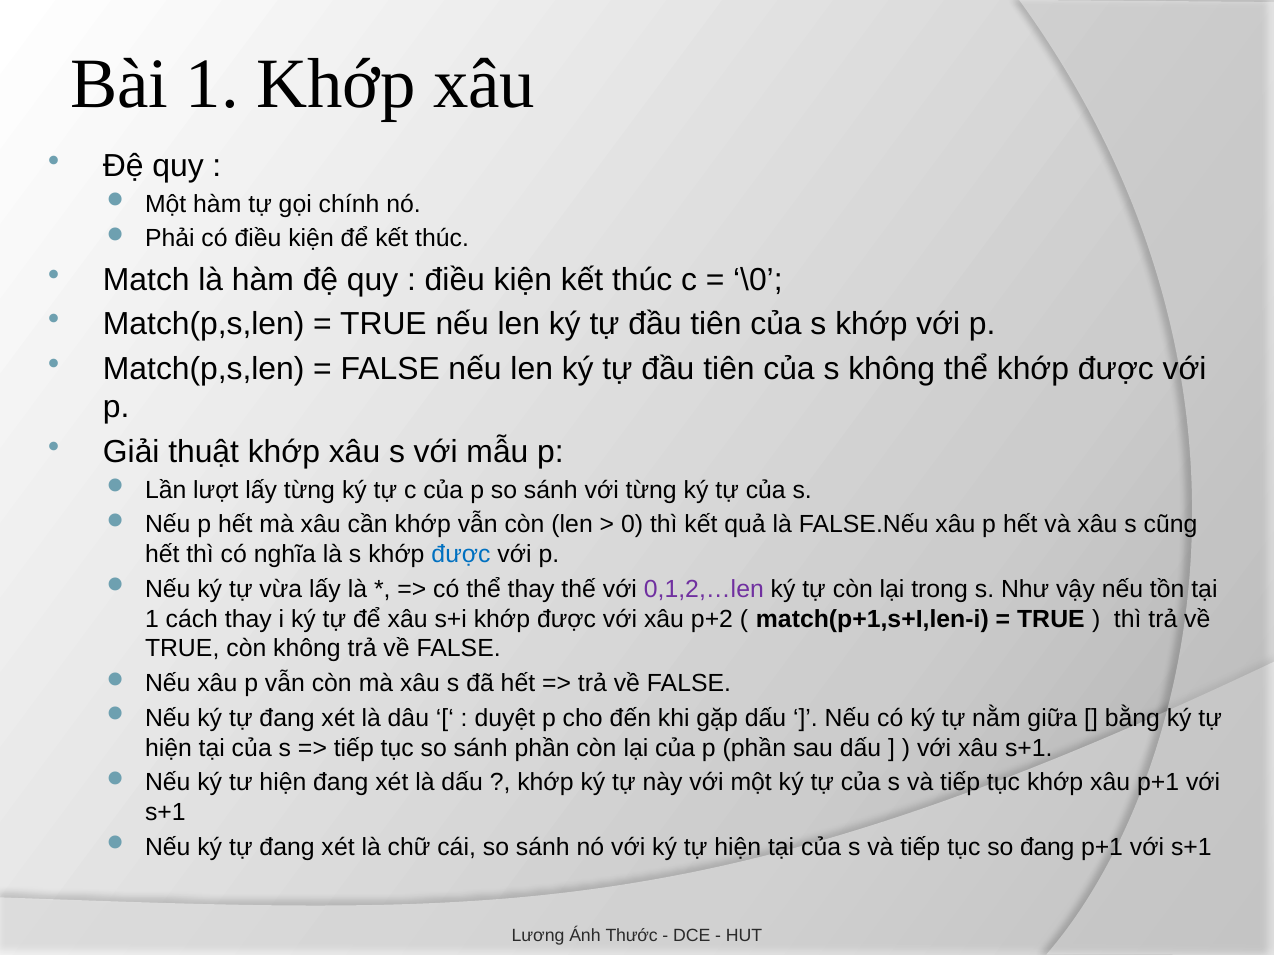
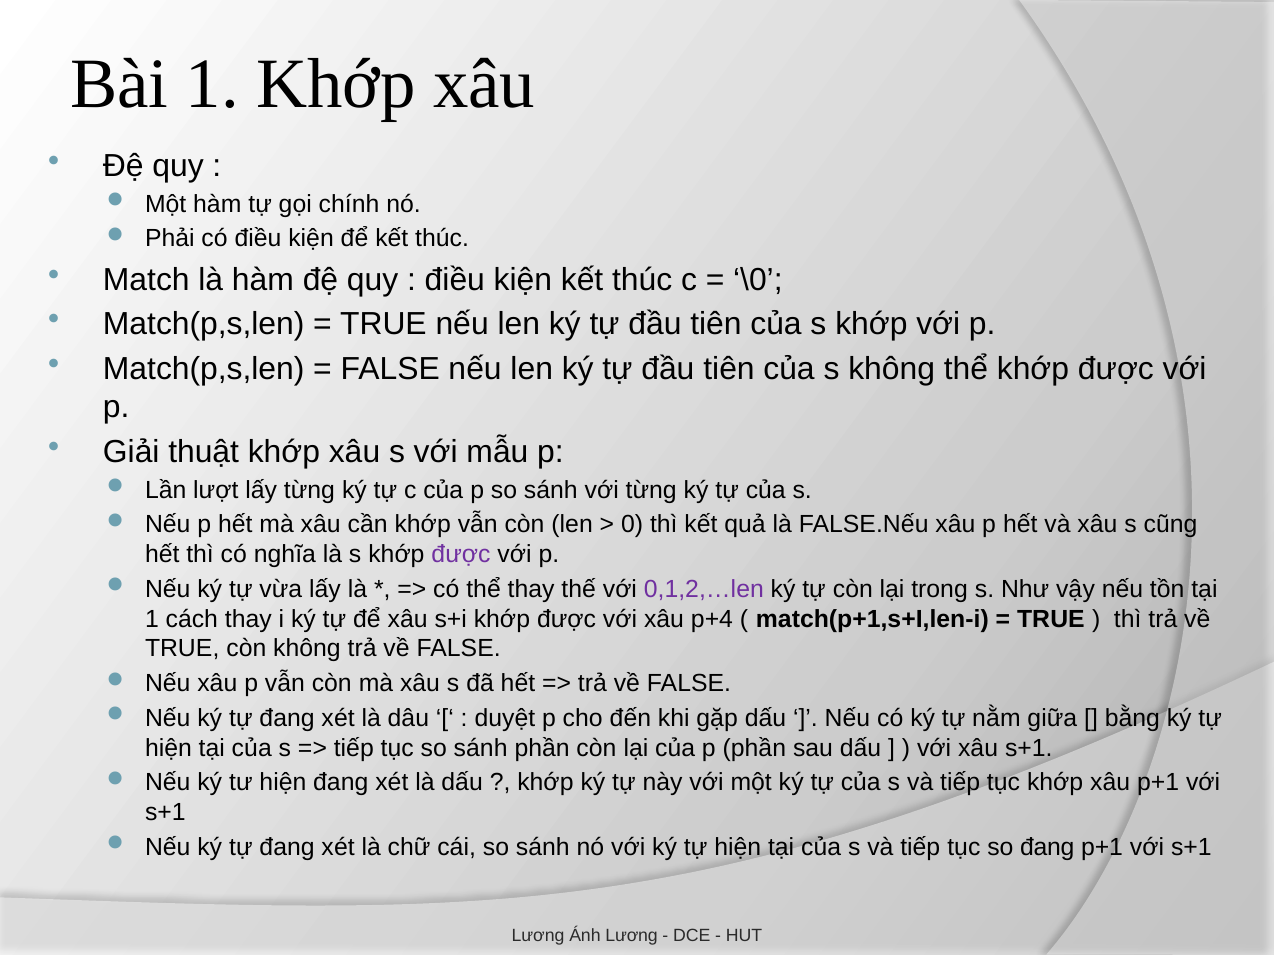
được at (461, 555) colour: blue -> purple
p+2: p+2 -> p+4
Ánh Thước: Thước -> Lương
